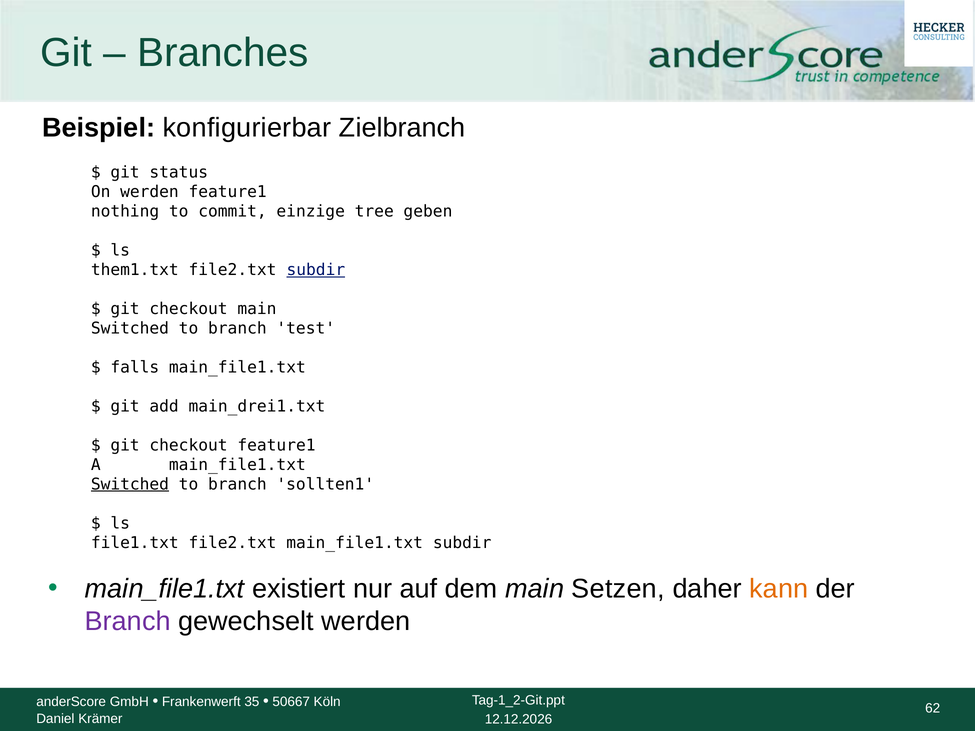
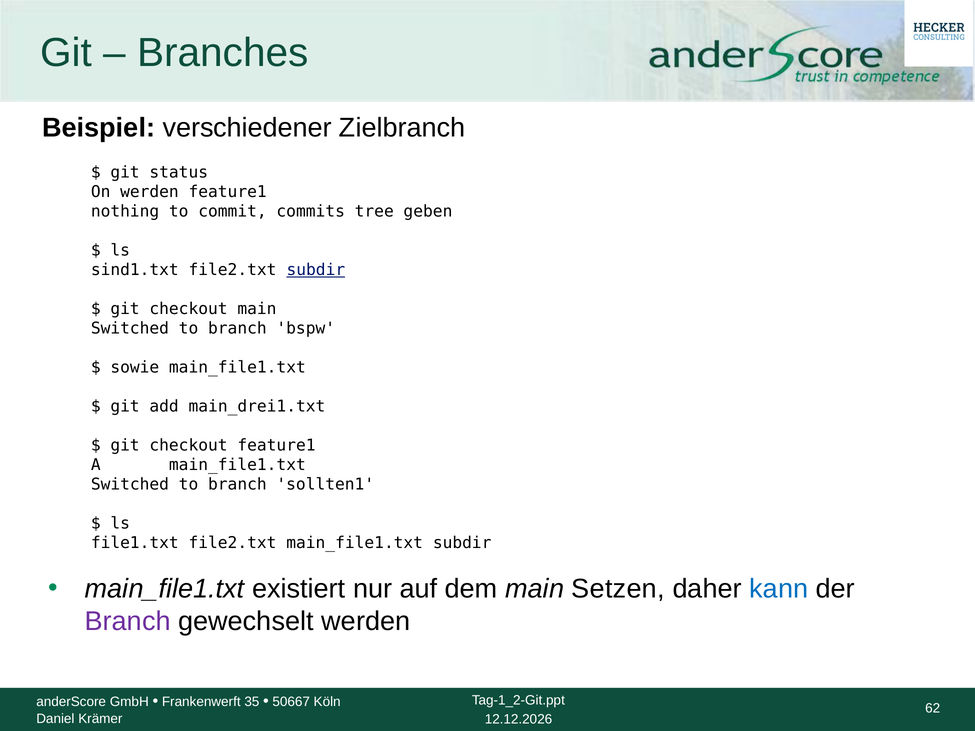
konfigurierbar: konfigurierbar -> verschiedener
einzige: einzige -> commits
them1.txt: them1.txt -> sind1.txt
test: test -> bspw
falls: falls -> sowie
Switched at (130, 484) underline: present -> none
kann colour: orange -> blue
